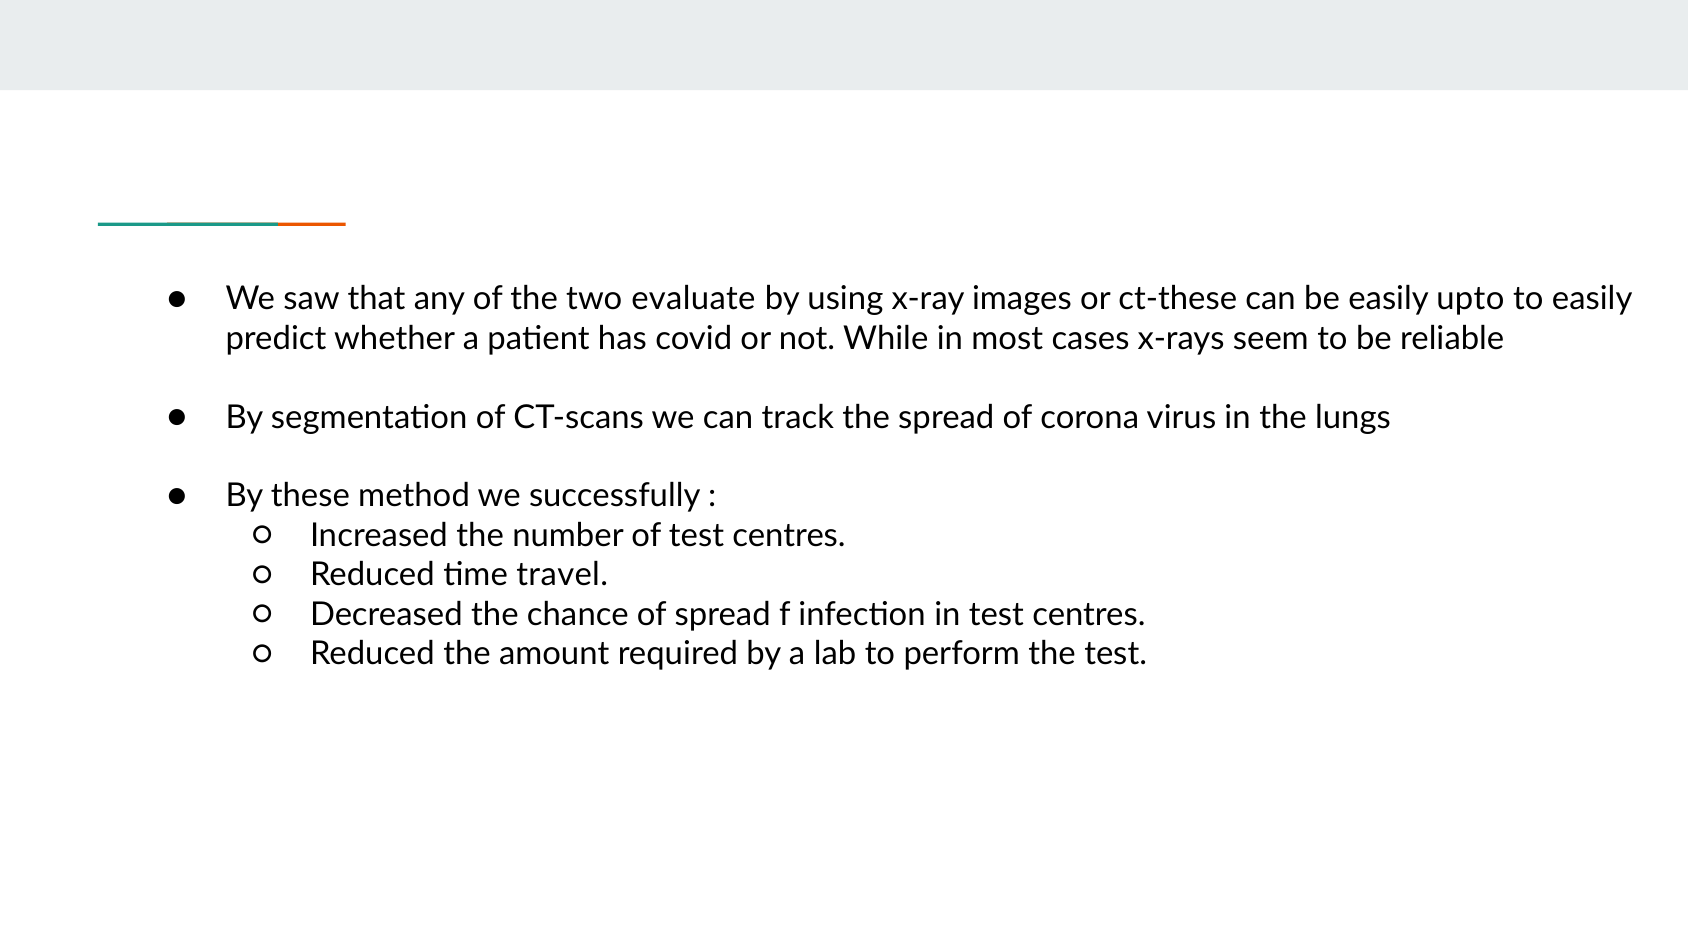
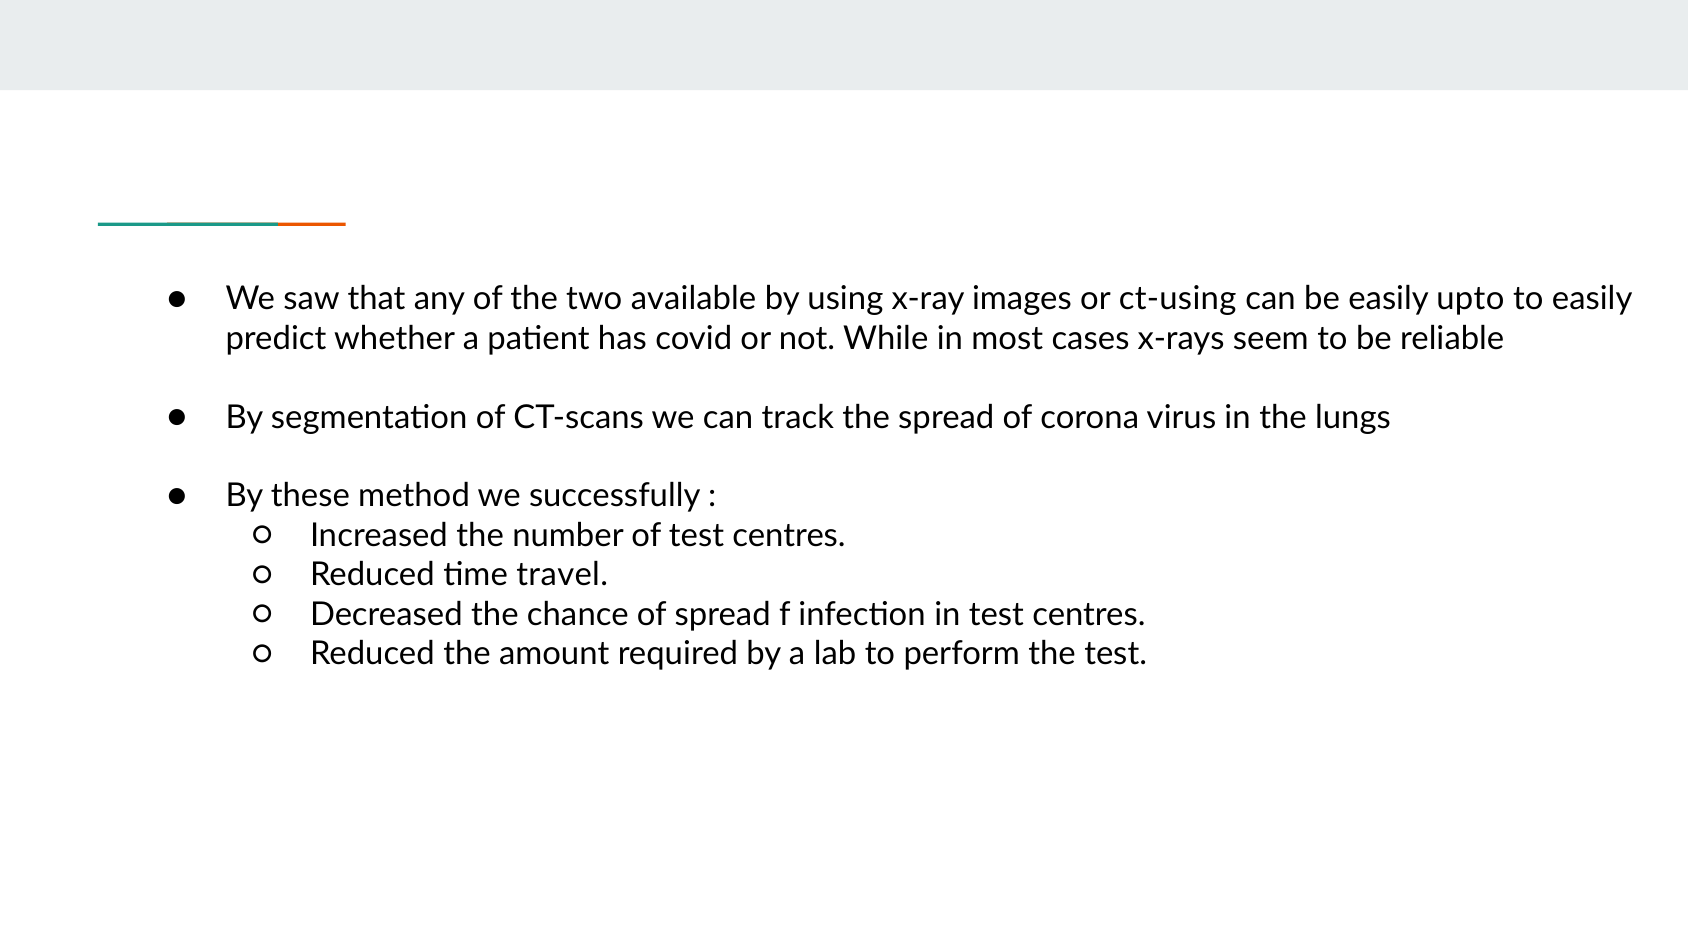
evaluate: evaluate -> available
ct-these: ct-these -> ct-using
